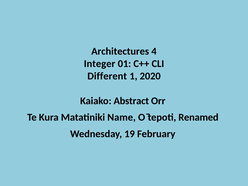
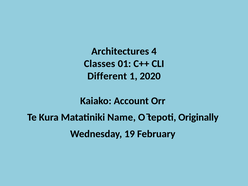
Integer: Integer -> Classes
Abstract: Abstract -> Account
Renamed: Renamed -> Originally
